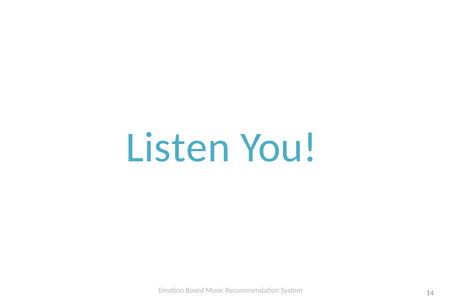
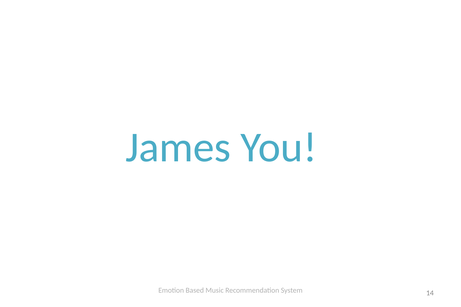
Listen: Listen -> James
